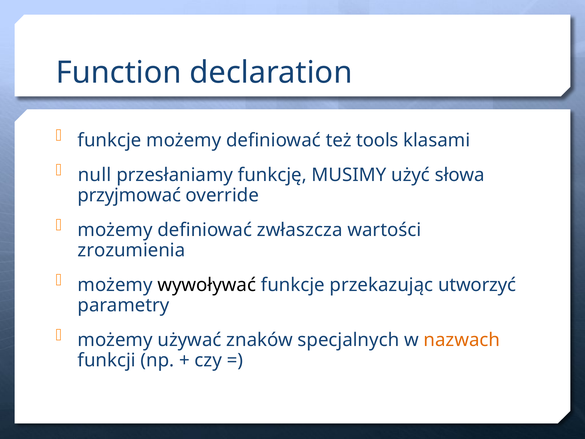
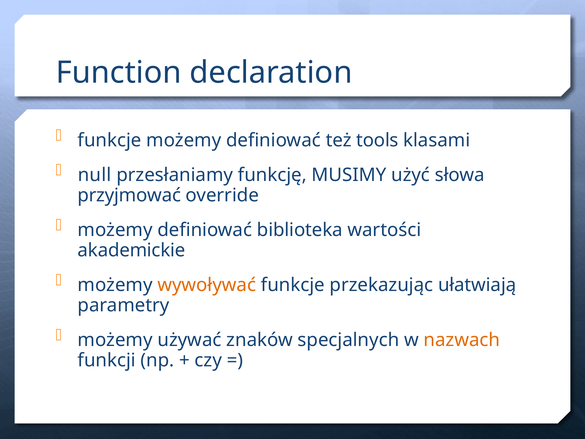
zwłaszcza: zwłaszcza -> biblioteka
zrozumienia: zrozumienia -> akademickie
wywoływać colour: black -> orange
utworzyć: utworzyć -> ułatwiają
